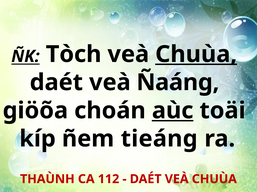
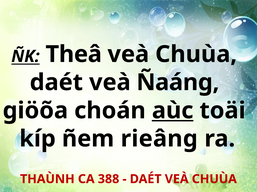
Tòch: Tòch -> Theâ
Chuùa at (196, 54) underline: present -> none
tieáng: tieáng -> rieâng
112: 112 -> 388
